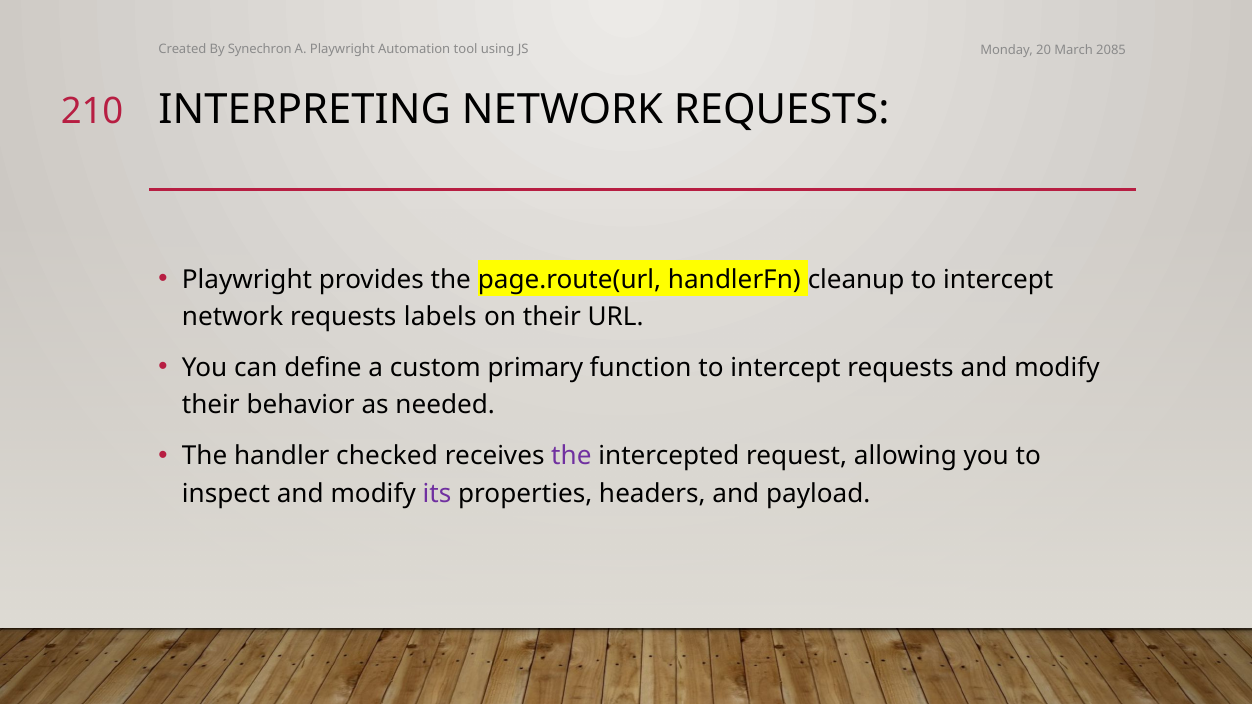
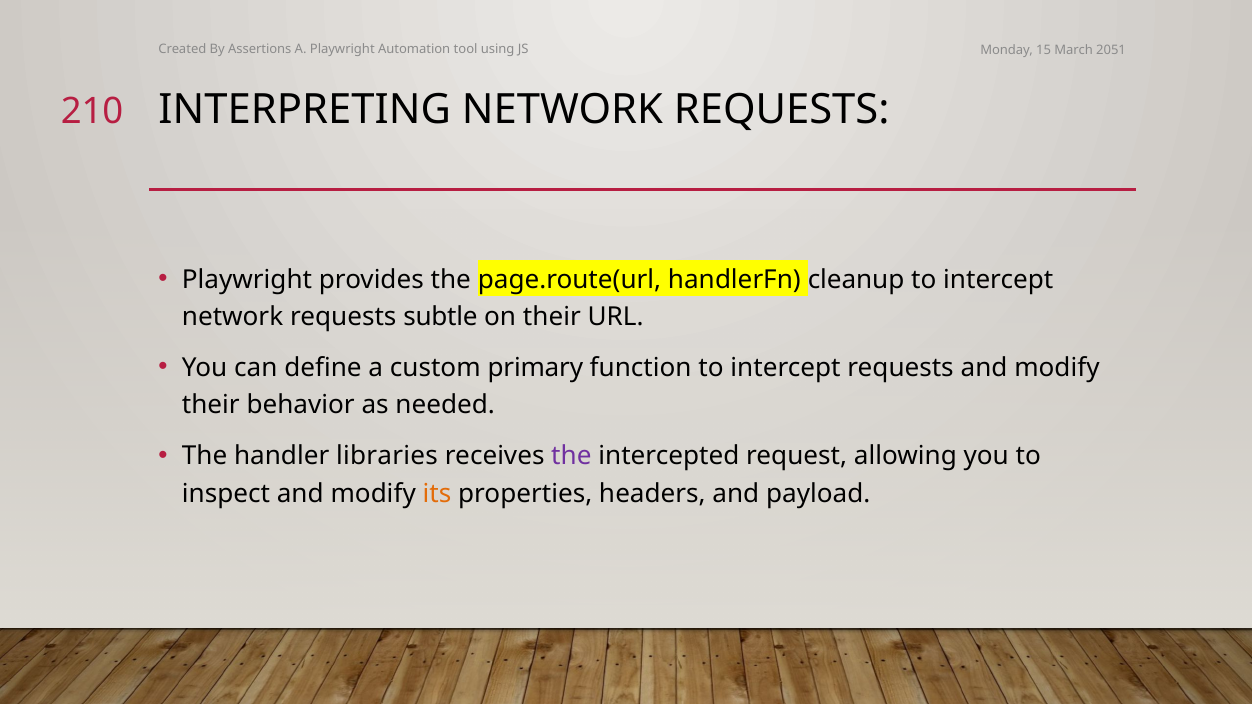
Synechron: Synechron -> Assertions
20: 20 -> 15
2085: 2085 -> 2051
labels: labels -> subtle
checked: checked -> libraries
its colour: purple -> orange
